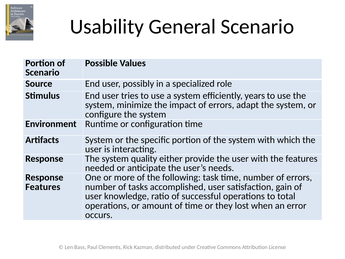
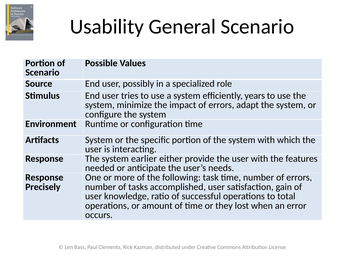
quality: quality -> earlier
Features at (43, 187): Features -> Precisely
